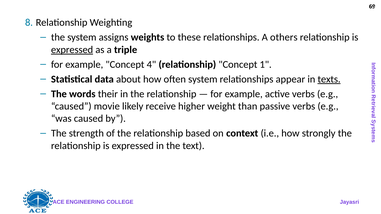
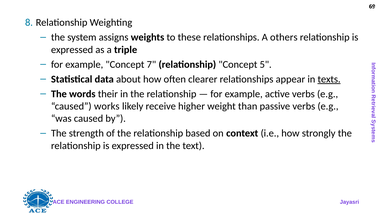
expressed at (72, 50) underline: present -> none
4: 4 -> 7
1: 1 -> 5
often system: system -> clearer
movie: movie -> works
